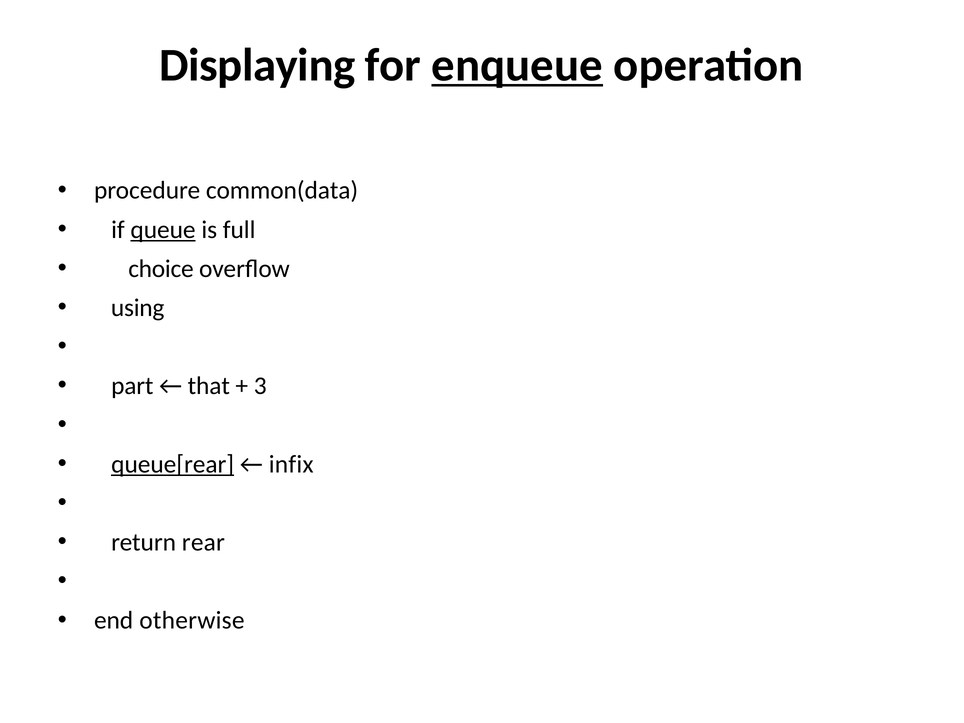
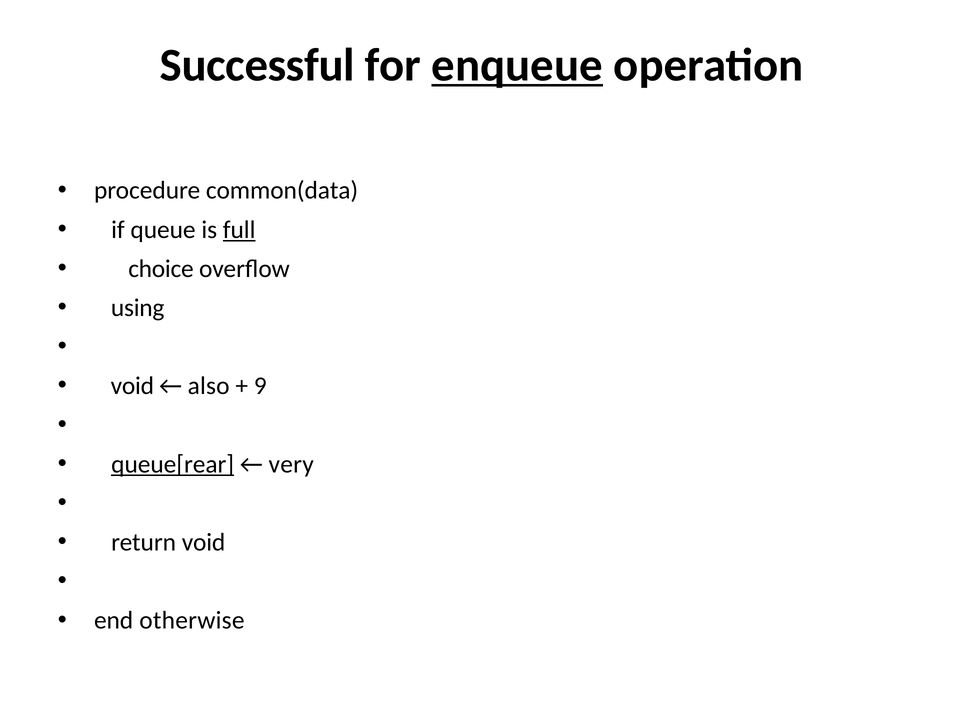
Displaying: Displaying -> Successful
queue underline: present -> none
full underline: none -> present
part at (132, 386): part -> void
that: that -> also
3: 3 -> 9
infix: infix -> very
return rear: rear -> void
